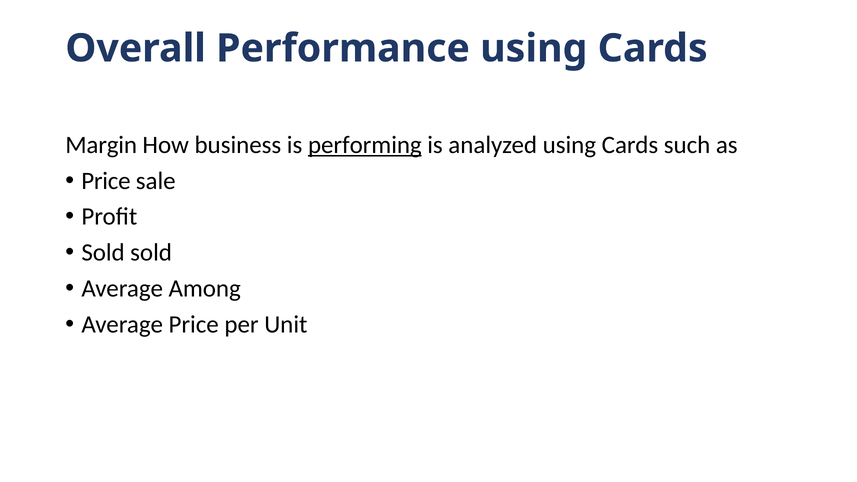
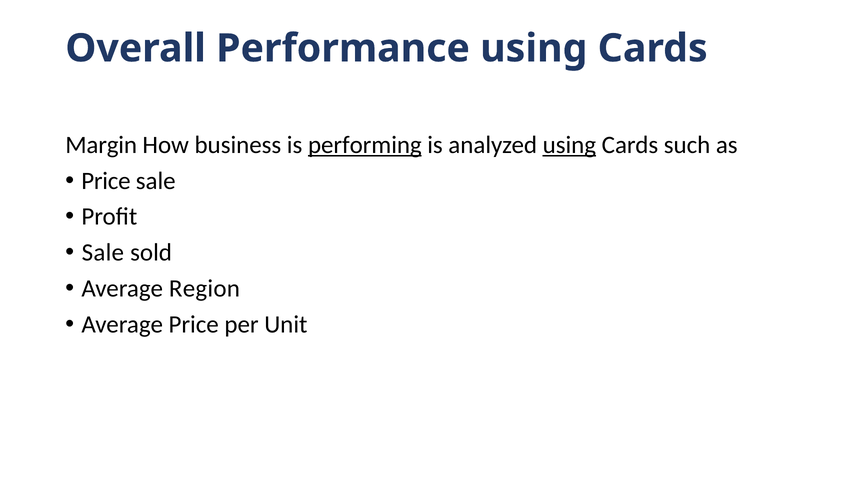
using at (569, 145) underline: none -> present
Sold at (103, 253): Sold -> Sale
Among: Among -> Region
